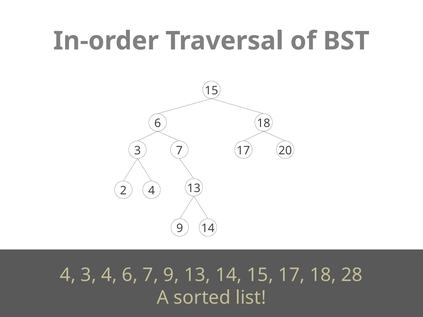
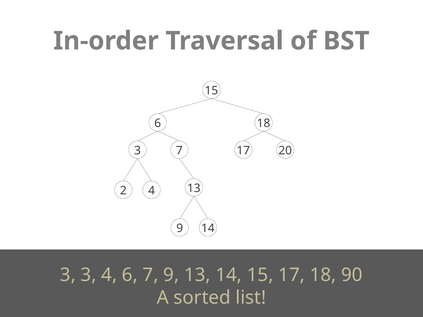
4 at (68, 275): 4 -> 3
28: 28 -> 90
